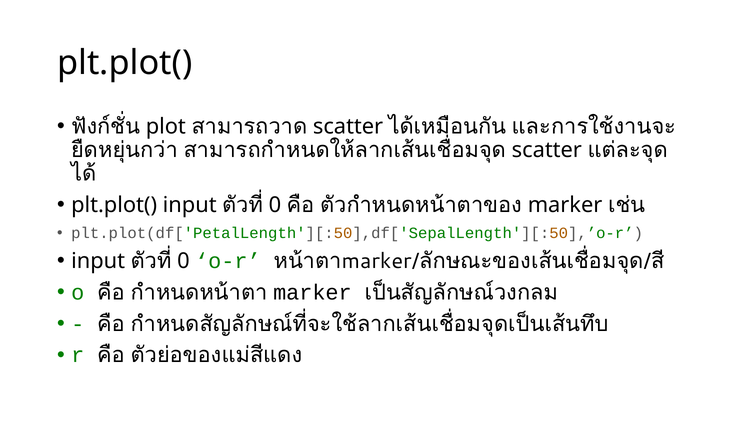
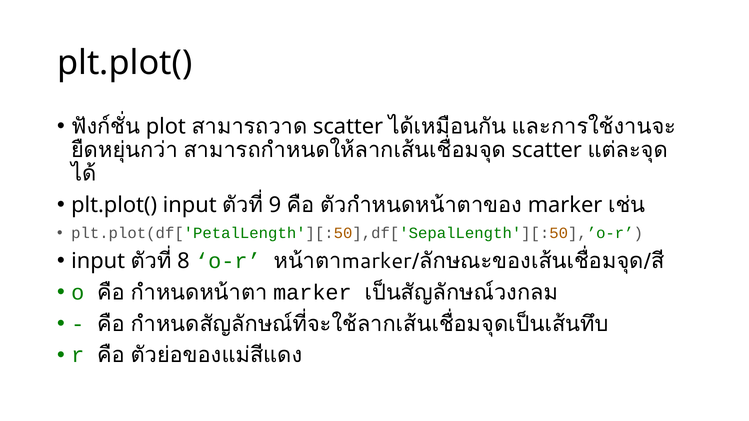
0 at (275, 205): 0 -> 9
0 at (183, 261): 0 -> 8
